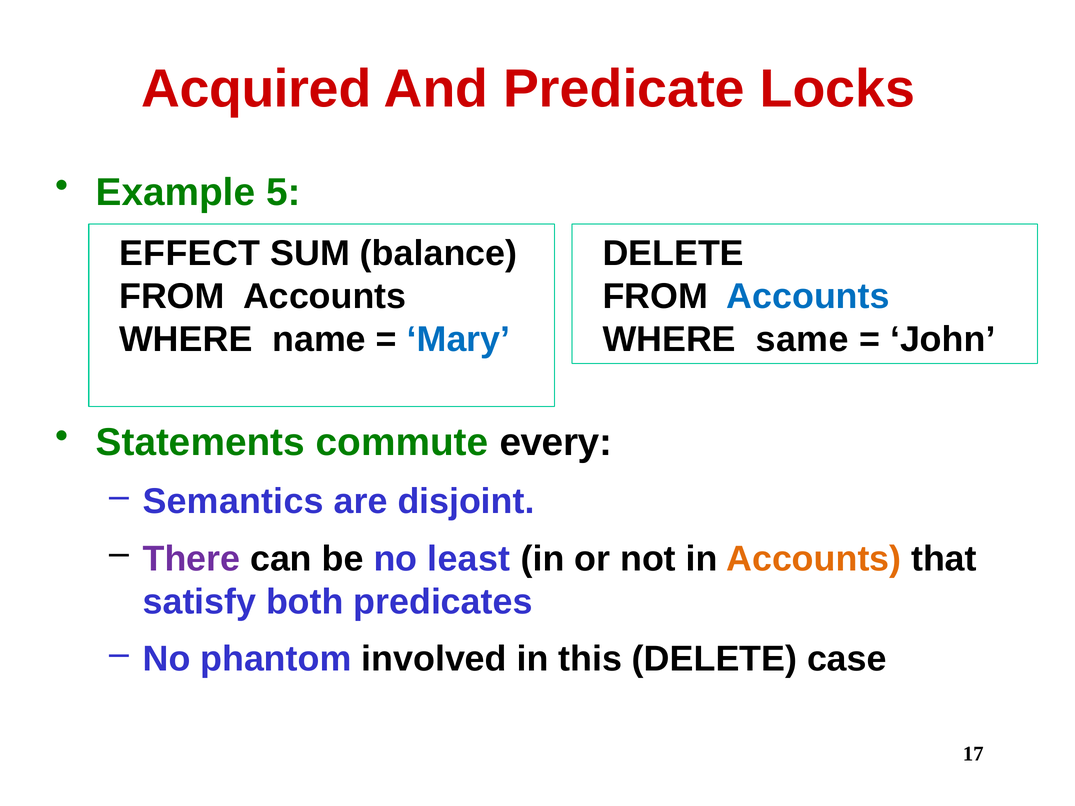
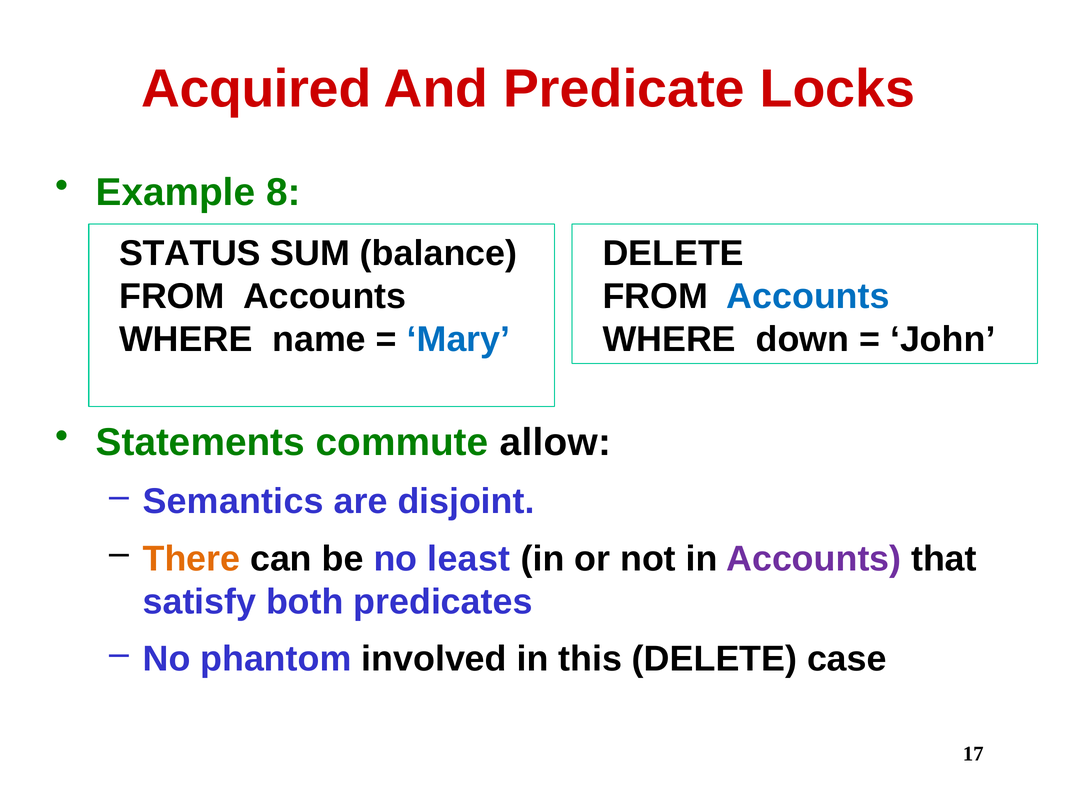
5: 5 -> 8
EFFECT: EFFECT -> STATUS
same: same -> down
every: every -> allow
There colour: purple -> orange
Accounts at (814, 559) colour: orange -> purple
